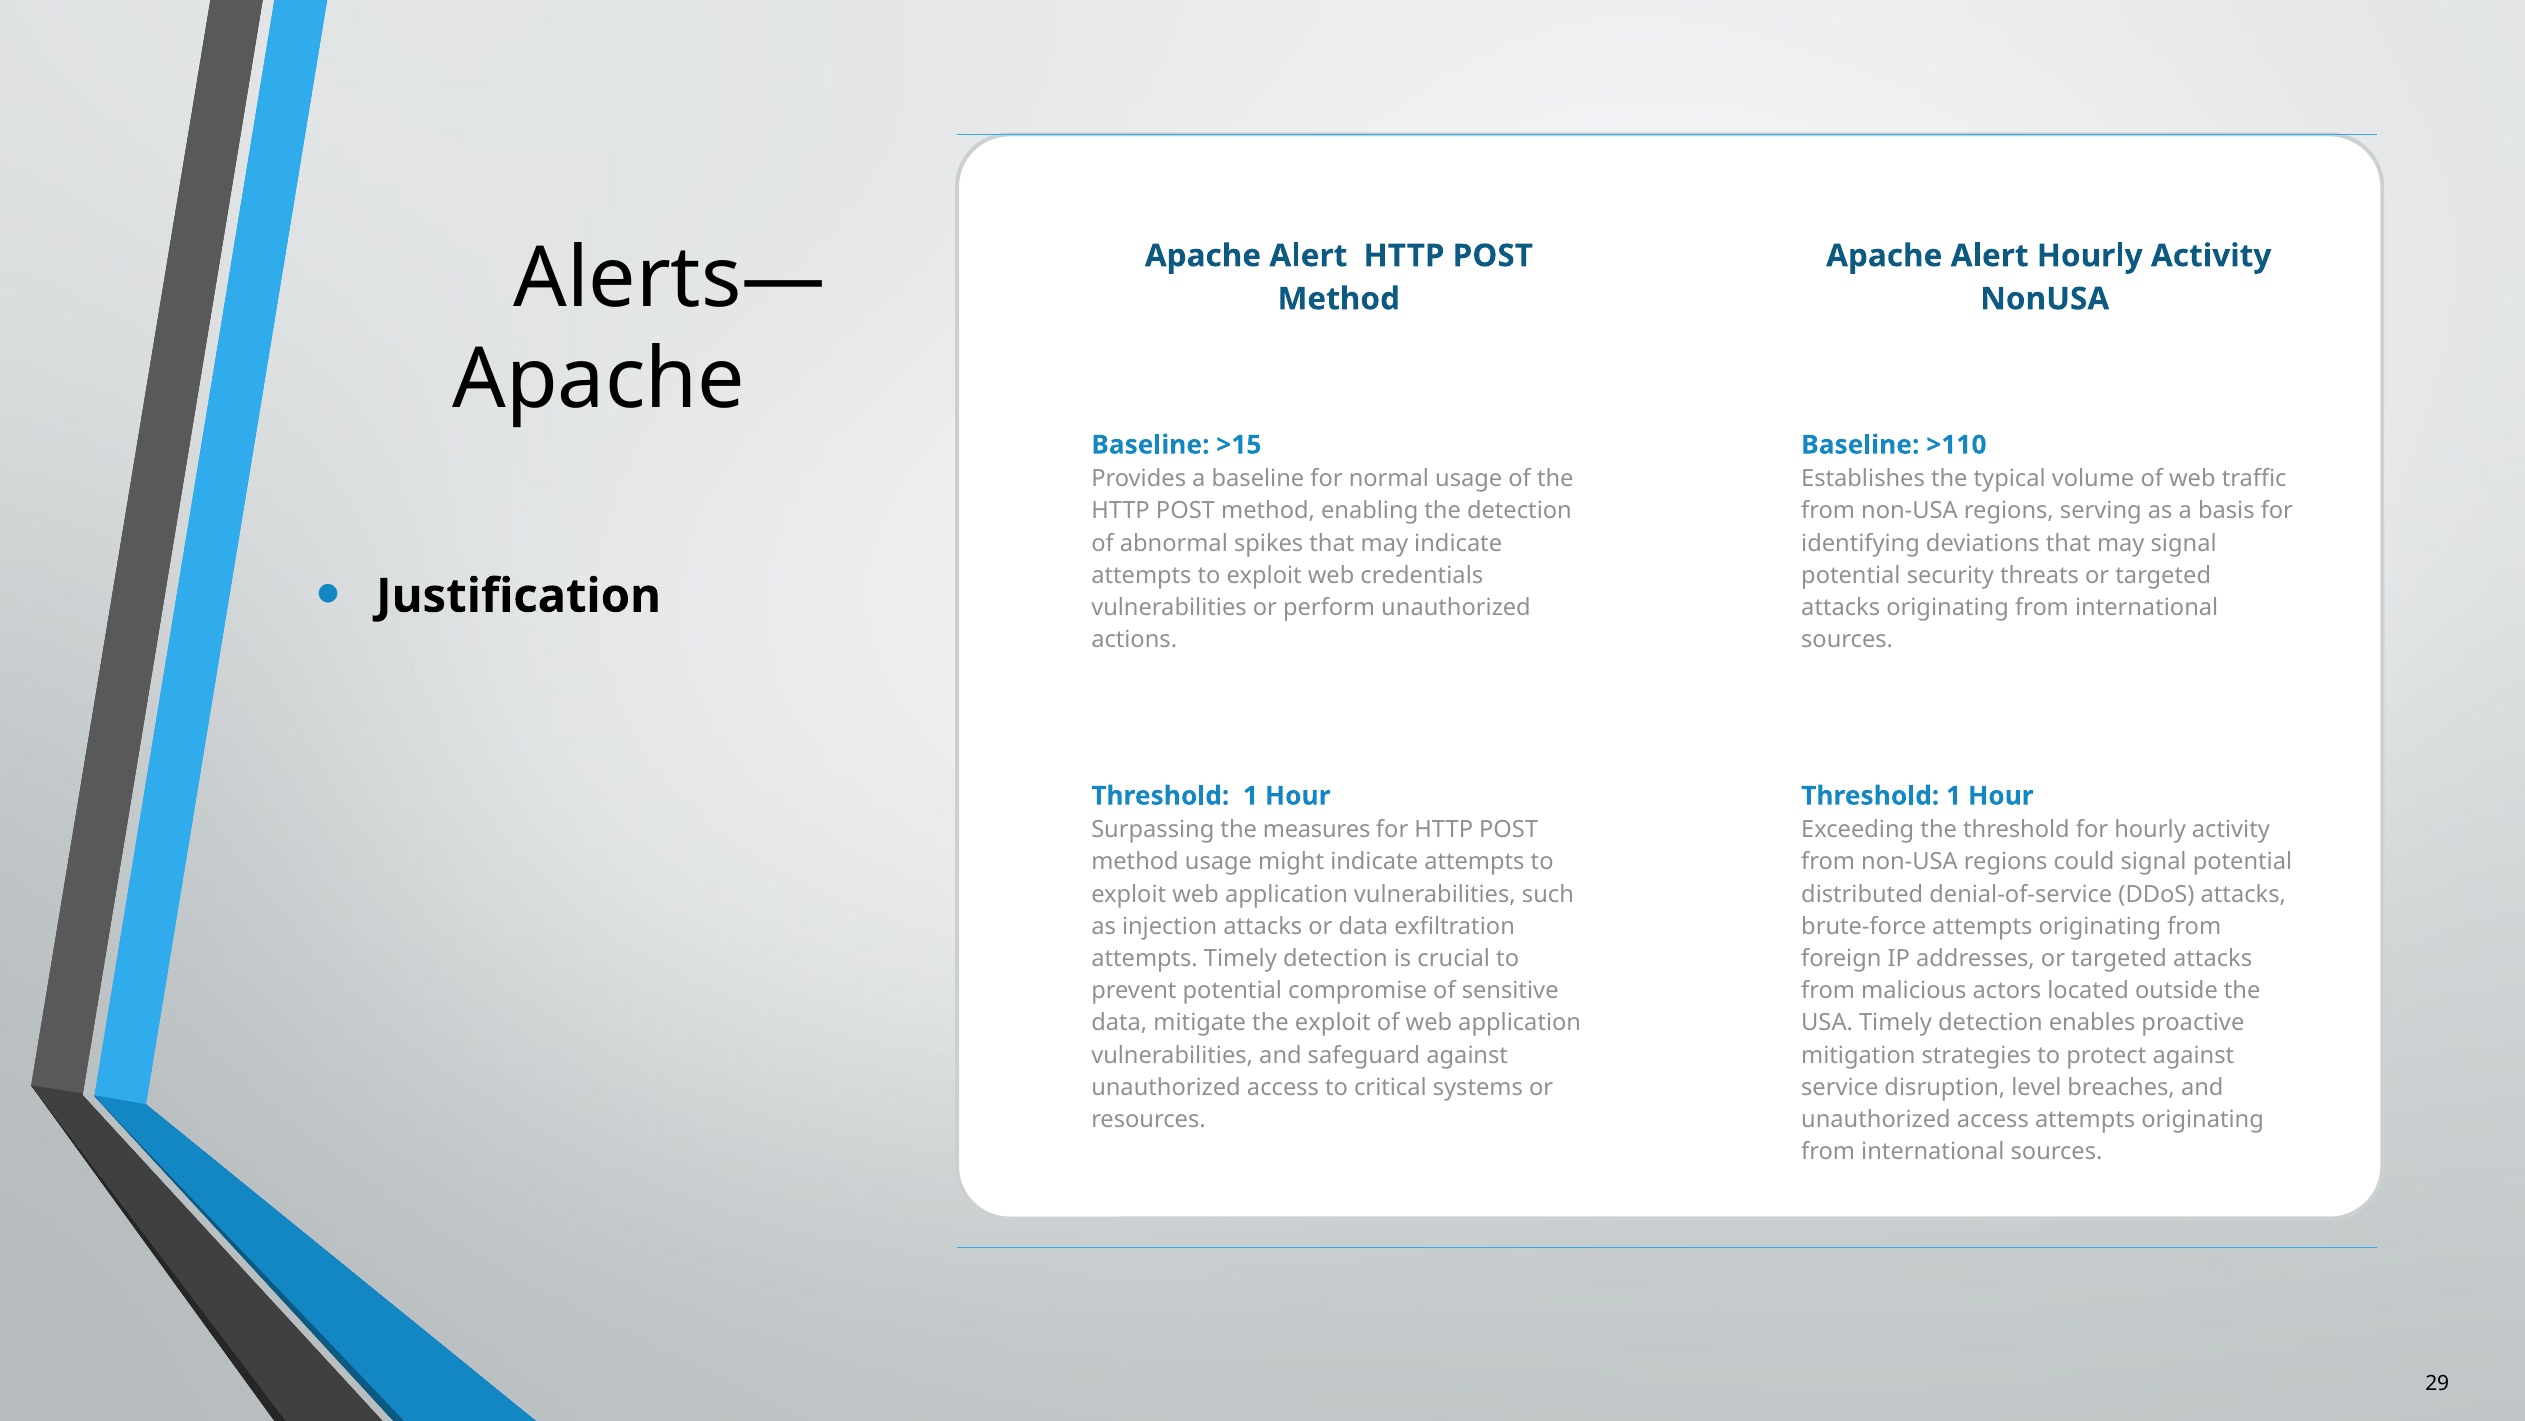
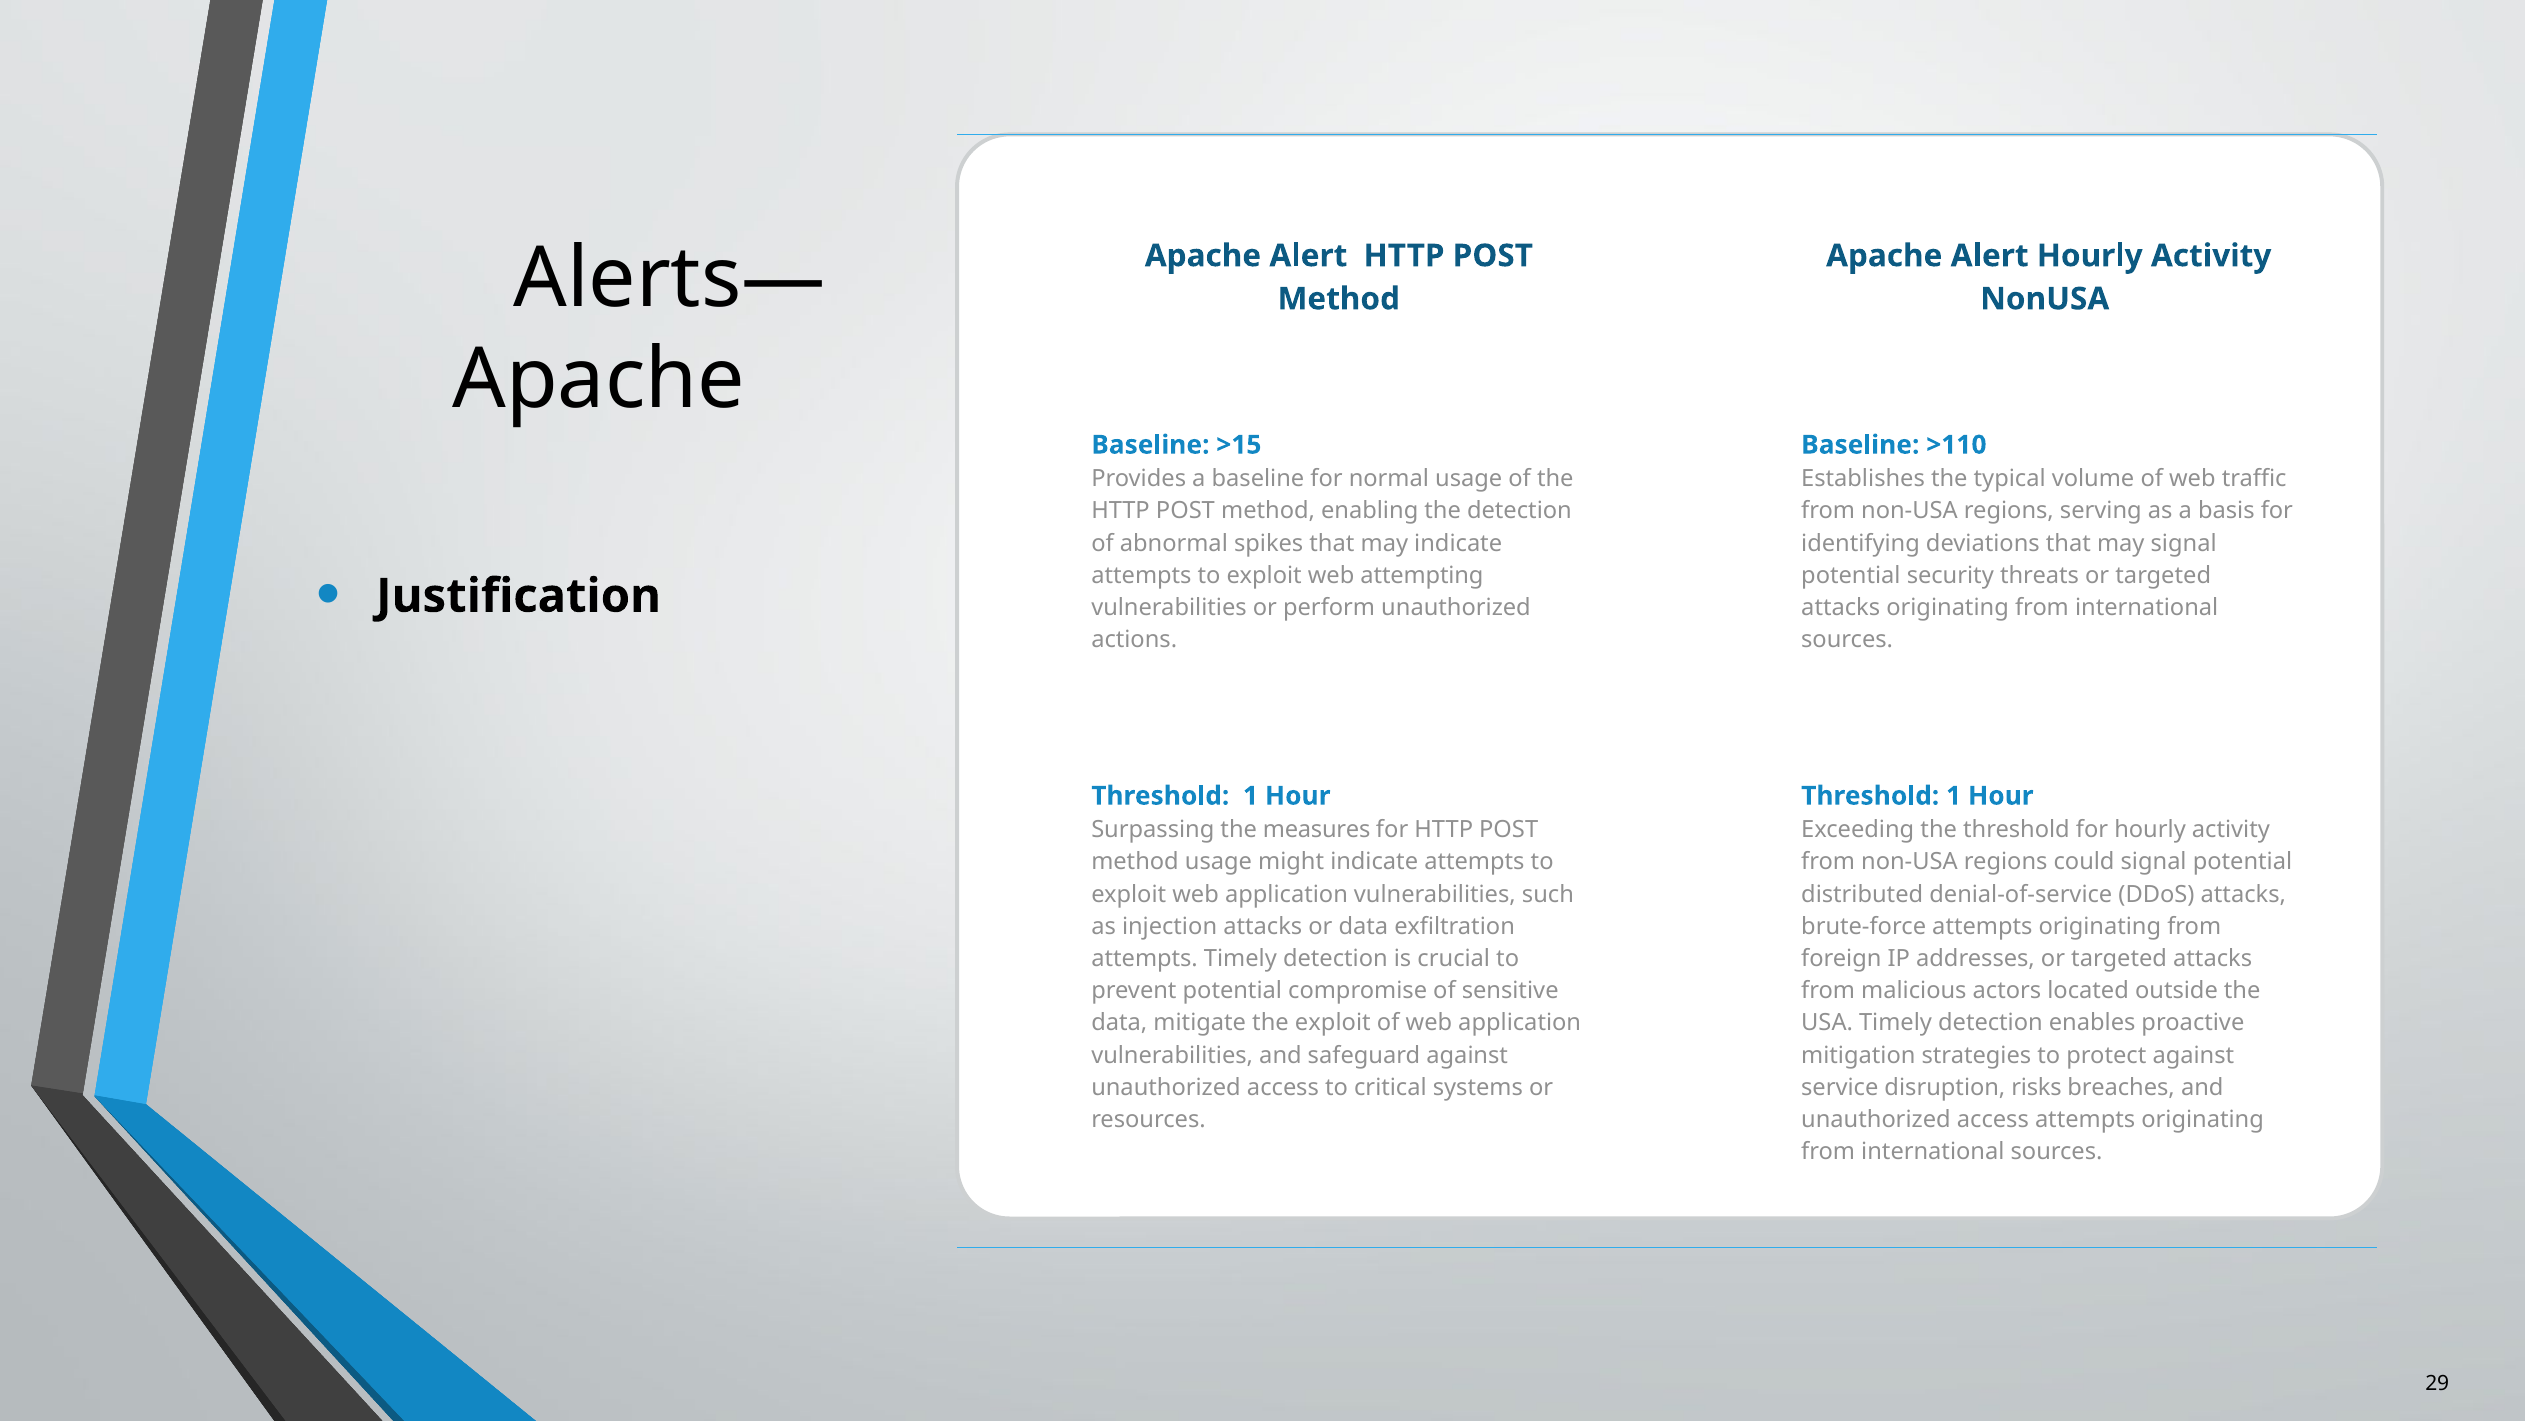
credentials: credentials -> attempting
level: level -> risks
